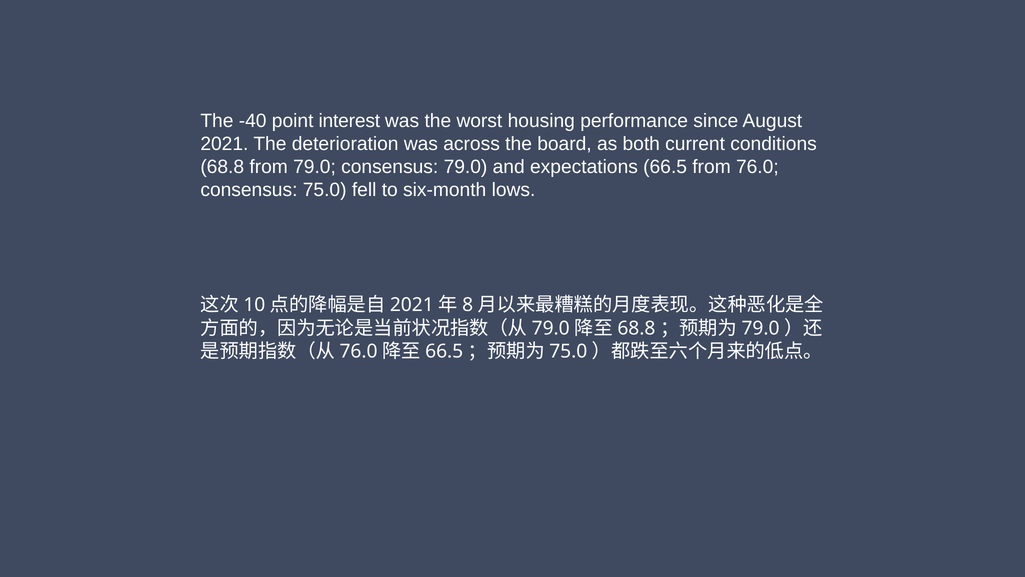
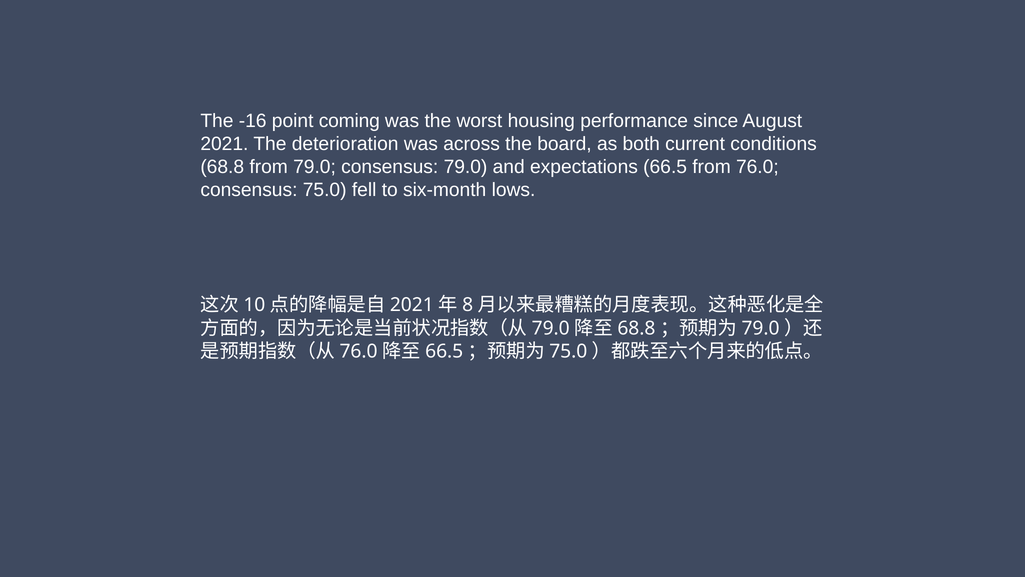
-40: -40 -> -16
interest: interest -> coming
